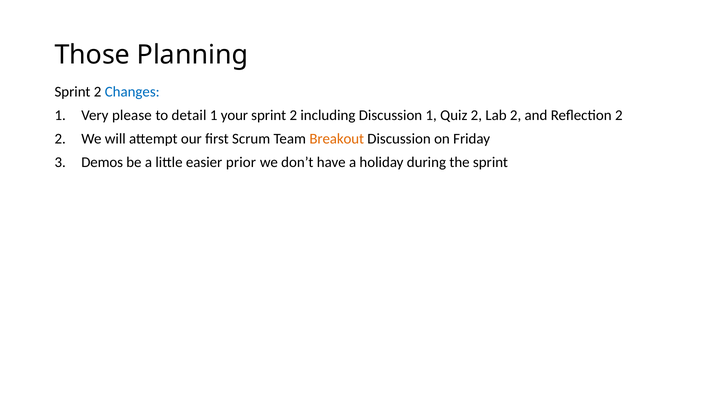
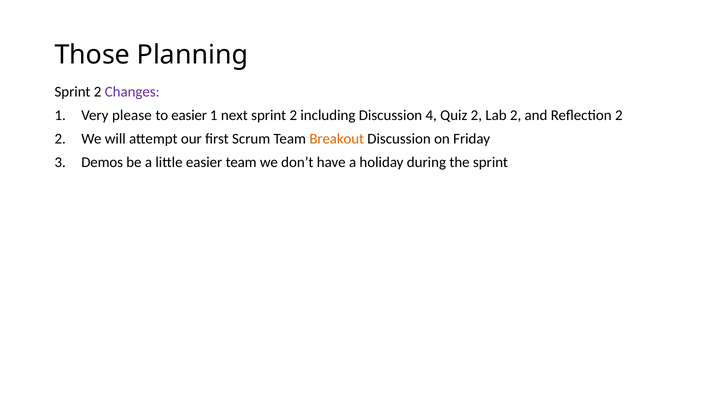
Changes colour: blue -> purple
to detail: detail -> easier
your: your -> next
Discussion 1: 1 -> 4
easier prior: prior -> team
